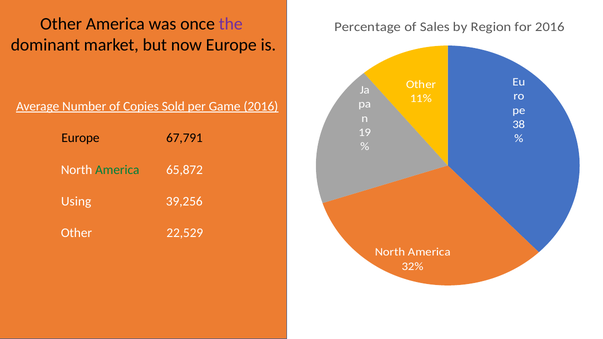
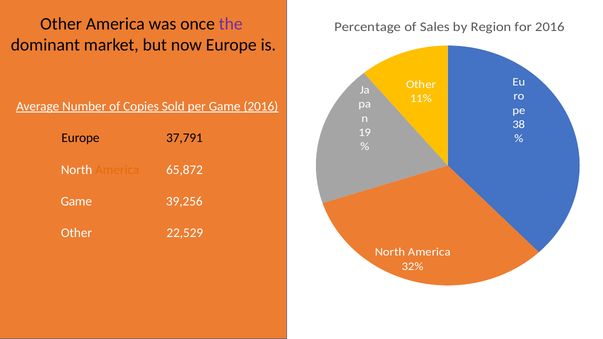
67,791: 67,791 -> 37,791
America at (117, 170) colour: green -> orange
Using at (76, 201): Using -> Game
